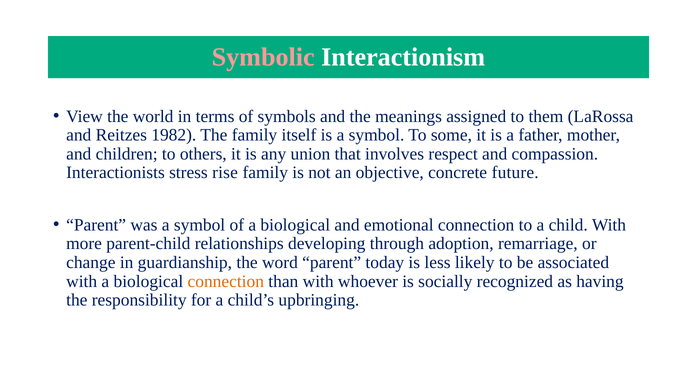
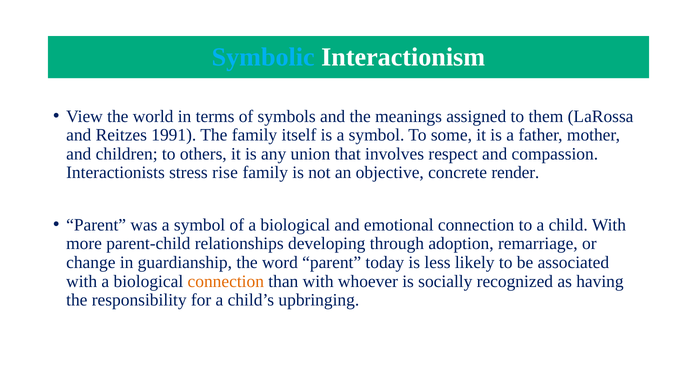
Symbolic colour: pink -> light blue
1982: 1982 -> 1991
future: future -> render
